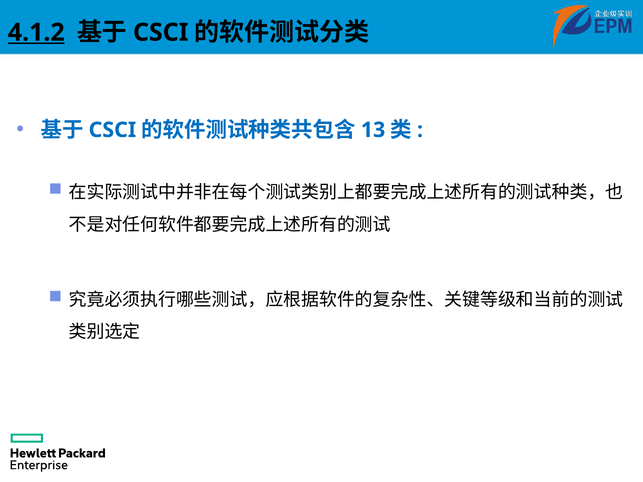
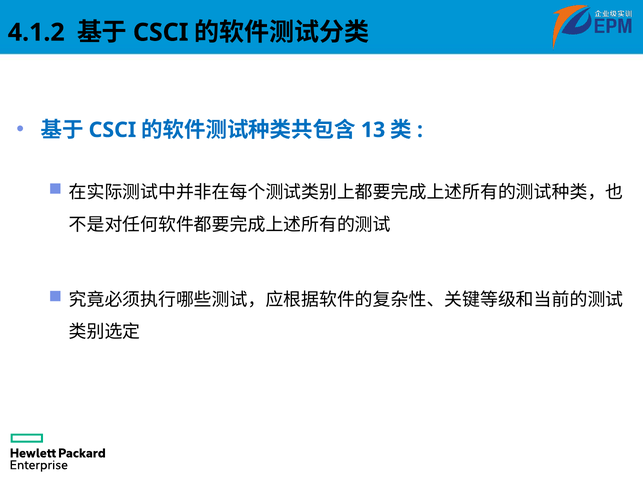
4.1.2 underline: present -> none
